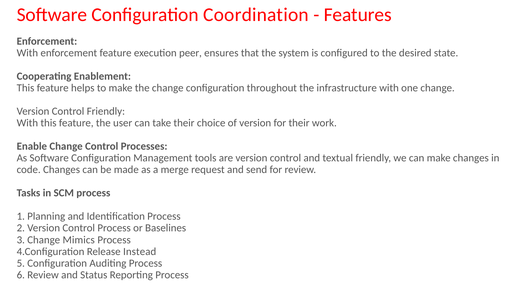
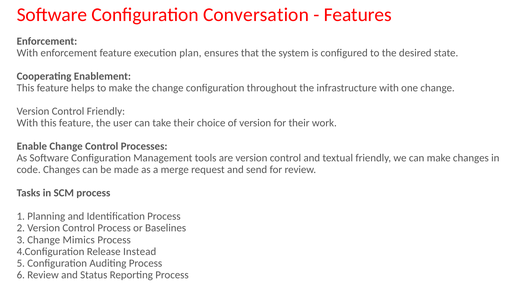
Coordination: Coordination -> Conversation
peer: peer -> plan
